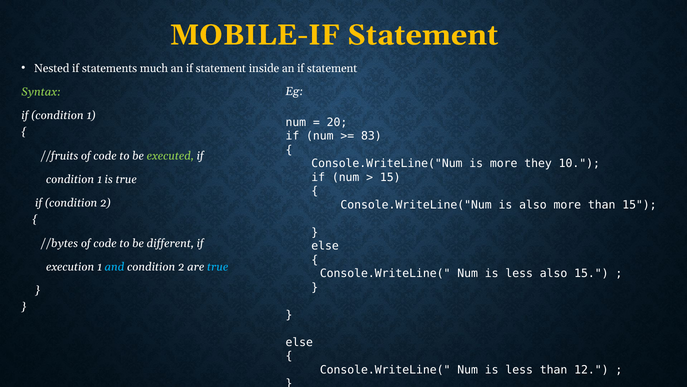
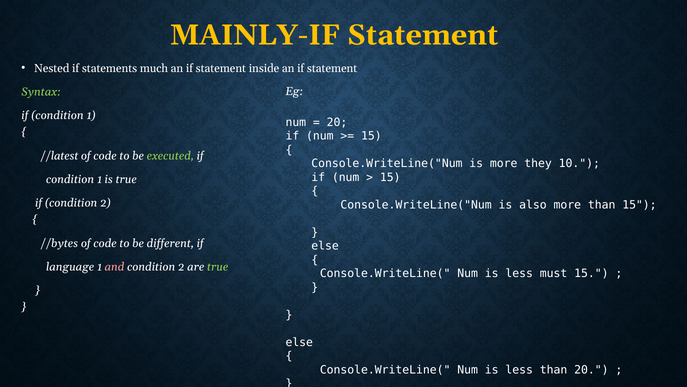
MOBILE-IF: MOBILE-IF -> MAINLY-IF
83 at (371, 136): 83 -> 15
//fruits: //fruits -> //latest
execution: execution -> language
and colour: light blue -> pink
true at (218, 267) colour: light blue -> light green
less also: also -> must
than 12: 12 -> 20
